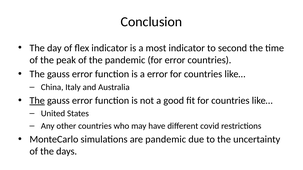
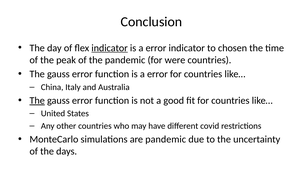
indicator at (110, 48) underline: none -> present
most at (156, 48): most -> error
second: second -> chosen
for error: error -> were
